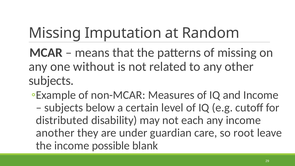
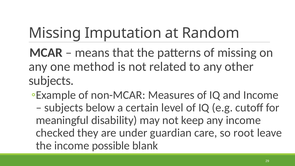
without: without -> method
distributed: distributed -> meaningful
each: each -> keep
another: another -> checked
